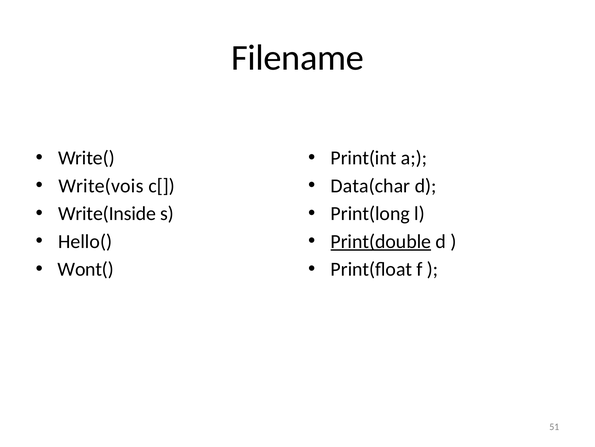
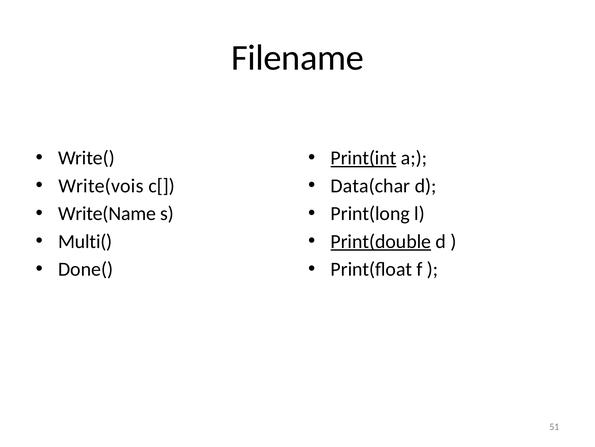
Print(int underline: none -> present
Write(Inside: Write(Inside -> Write(Name
Hello(: Hello( -> Multi(
Wont(: Wont( -> Done(
